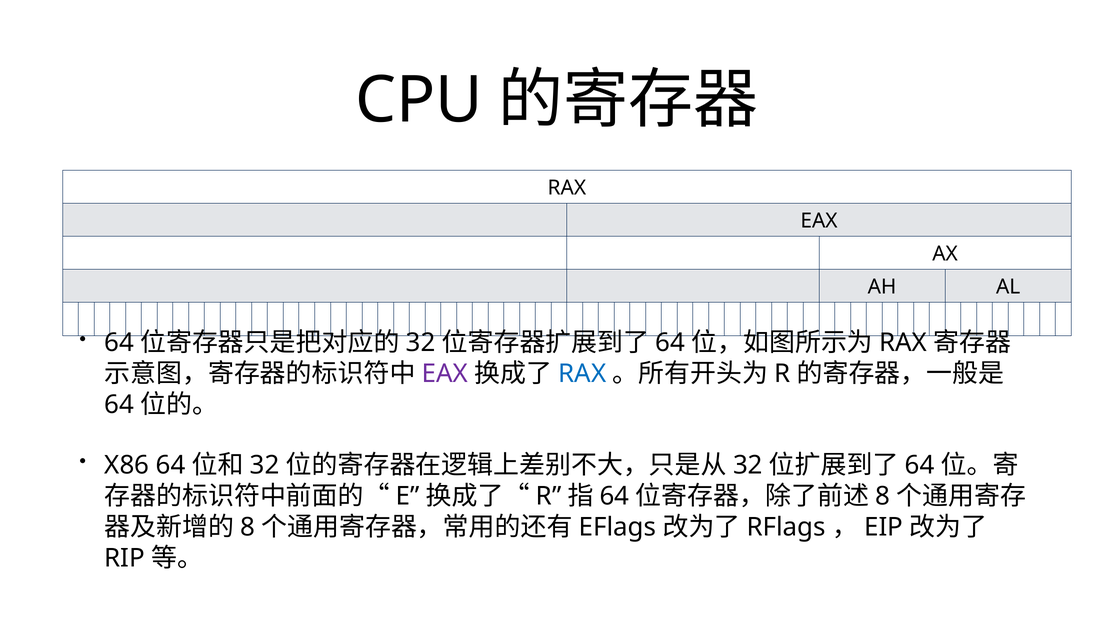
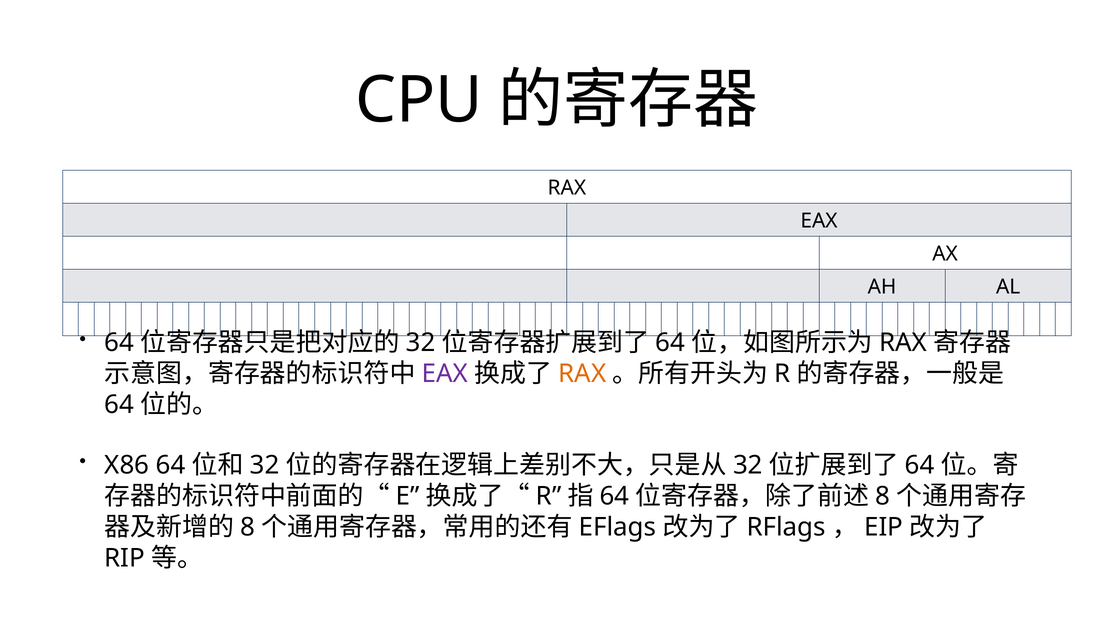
RAX at (582, 374) colour: blue -> orange
